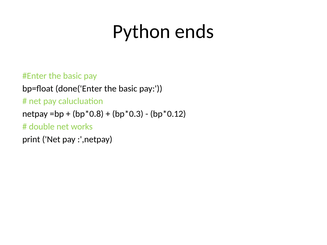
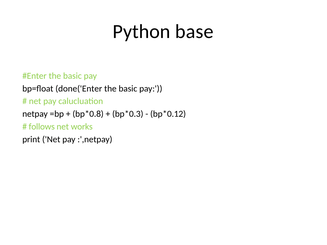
ends: ends -> base
double: double -> follows
